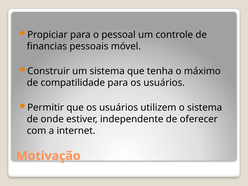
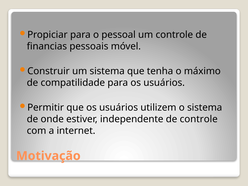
de oferecer: oferecer -> controle
